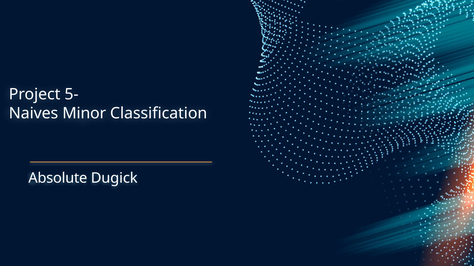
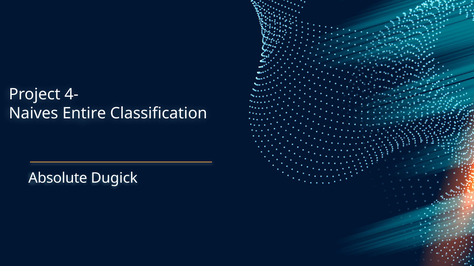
5-: 5- -> 4-
Minor: Minor -> Entire
